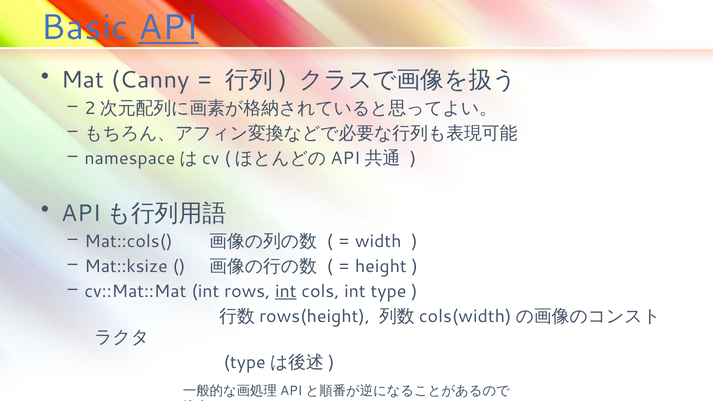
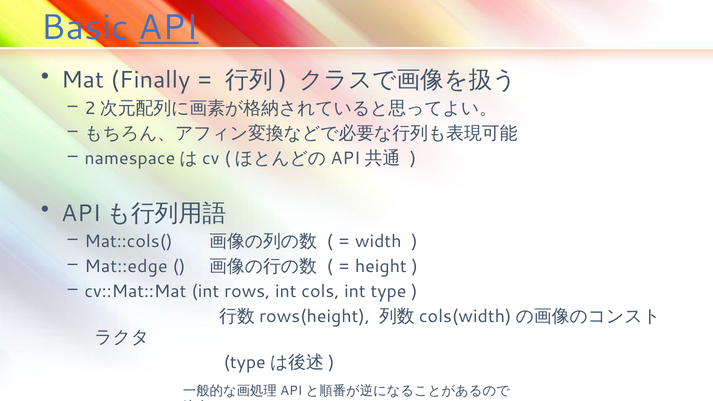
Canny: Canny -> Finally
Mat::ksize: Mat::ksize -> Mat::edge
int at (286, 291) underline: present -> none
